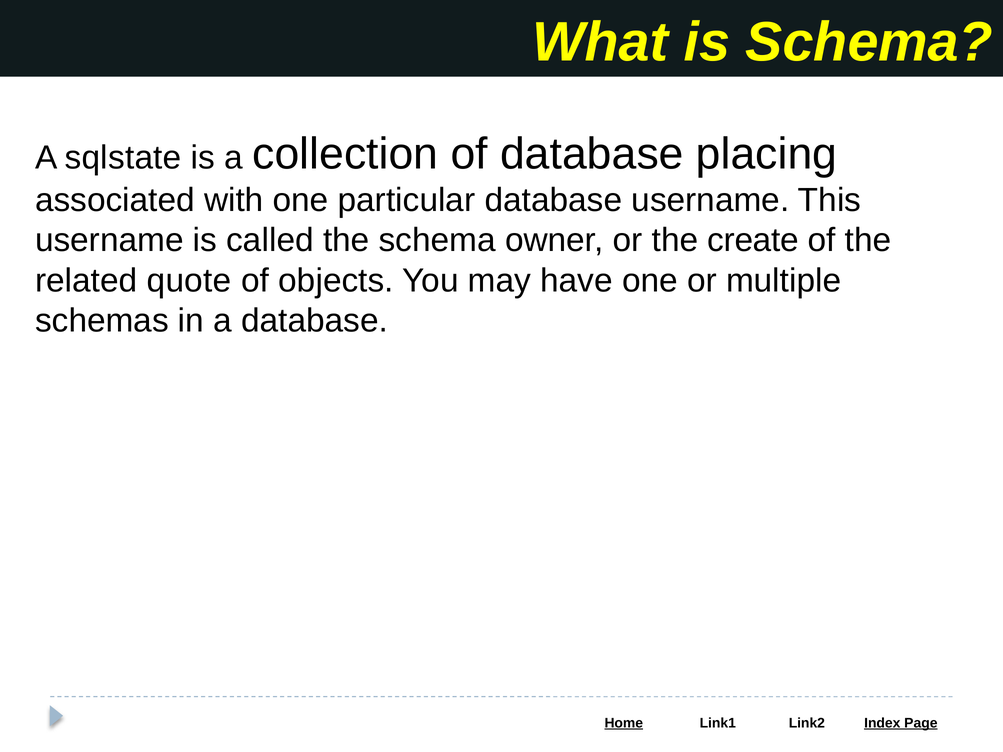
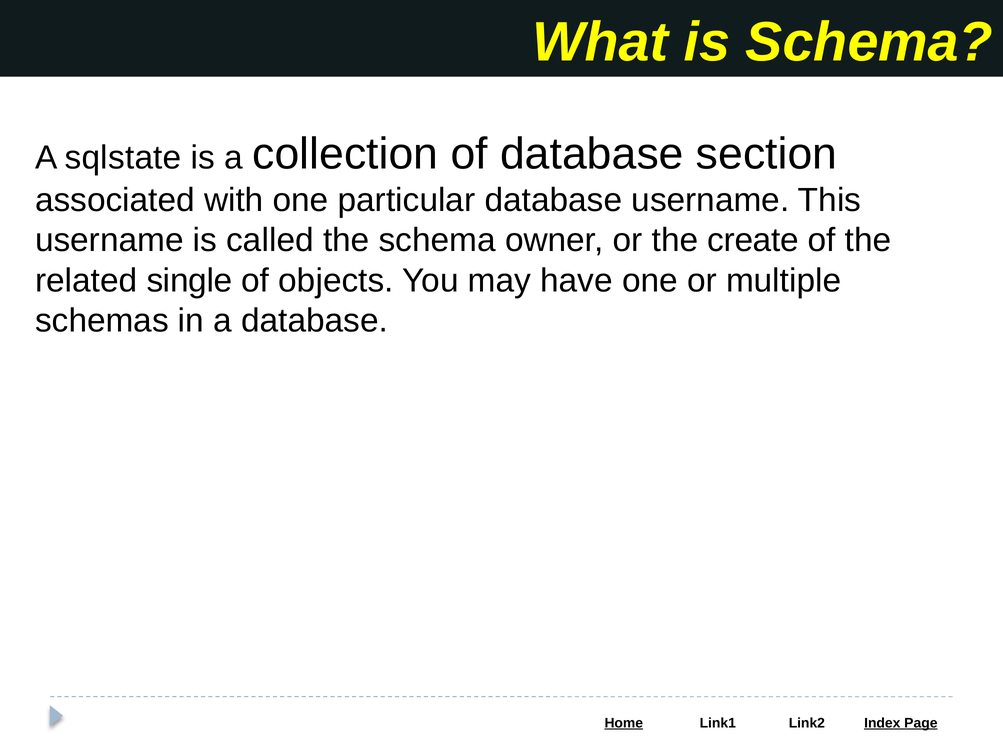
placing: placing -> section
quote: quote -> single
